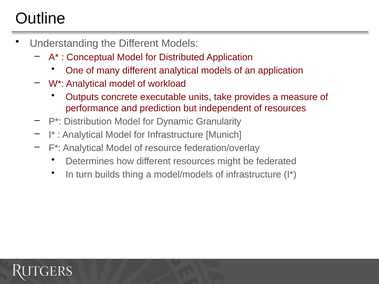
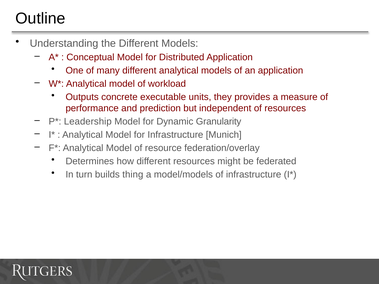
take: take -> they
Distribution: Distribution -> Leadership
